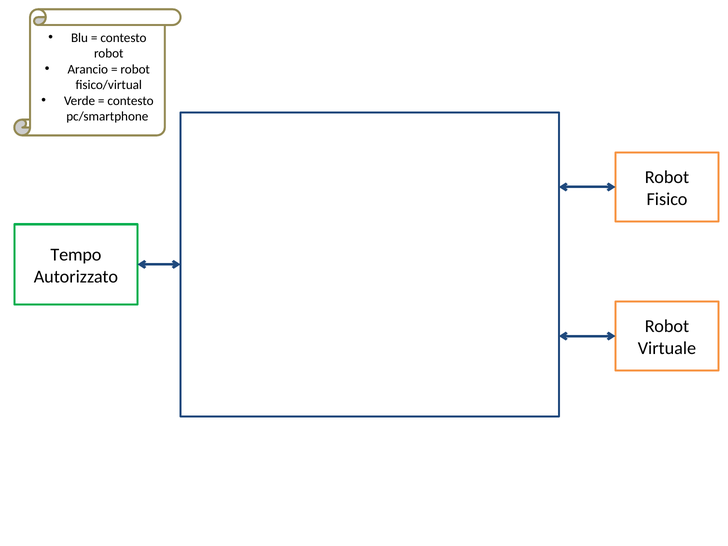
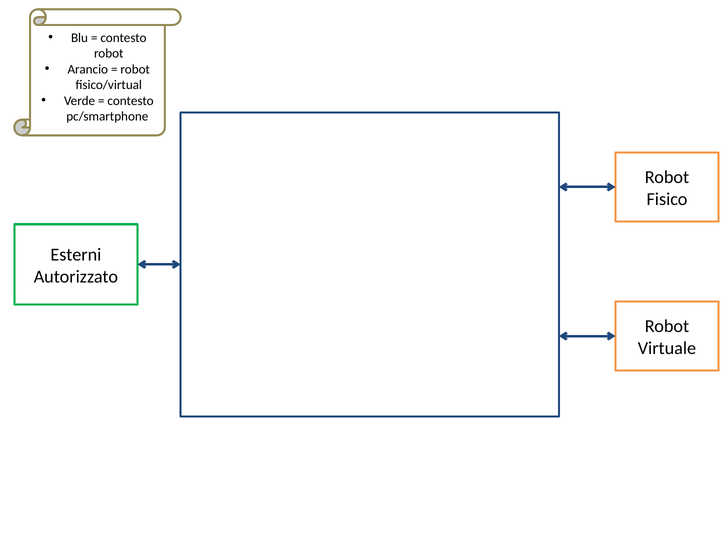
Tempo: Tempo -> Esterni
